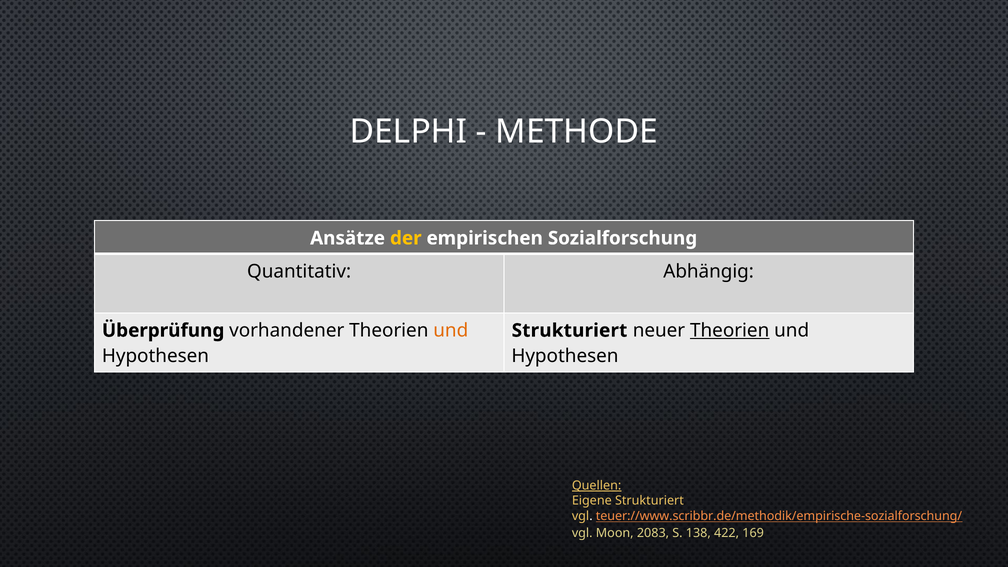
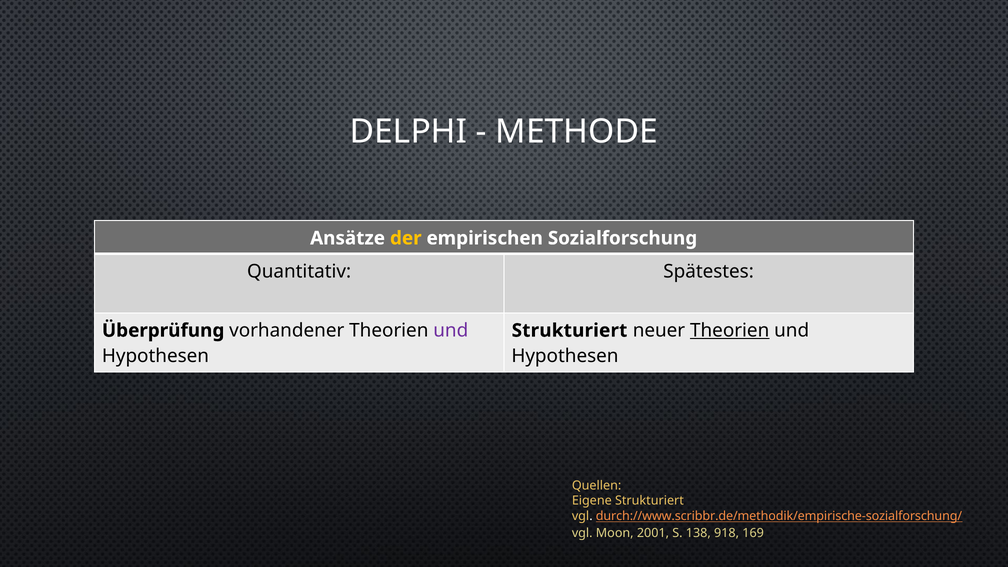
Abhängig: Abhängig -> Spätestes
und at (451, 331) colour: orange -> purple
Quellen underline: present -> none
teuer://www.scribbr.de/methodik/empirische-sozialforschung/: teuer://www.scribbr.de/methodik/empirische-sozialforschung/ -> durch://www.scribbr.de/methodik/empirische-sozialforschung/
2083: 2083 -> 2001
422: 422 -> 918
